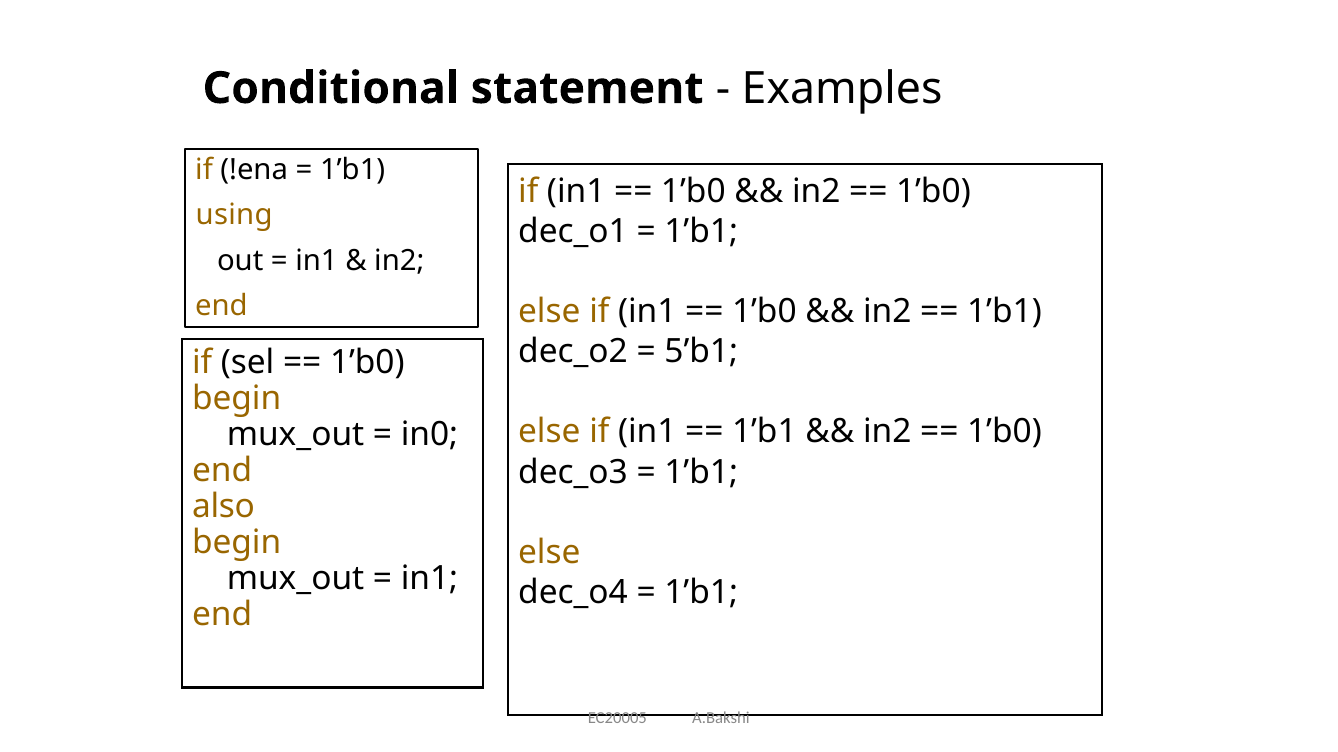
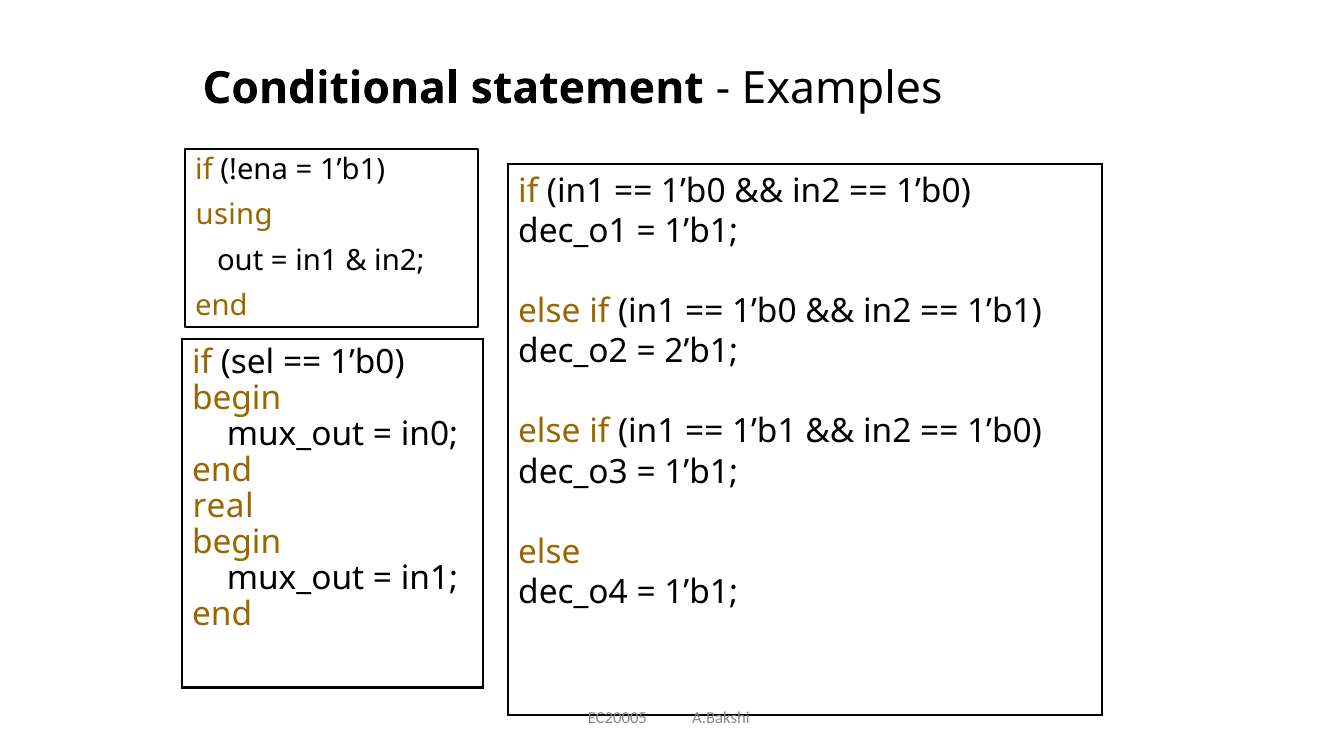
5’b1: 5’b1 -> 2’b1
also: also -> real
